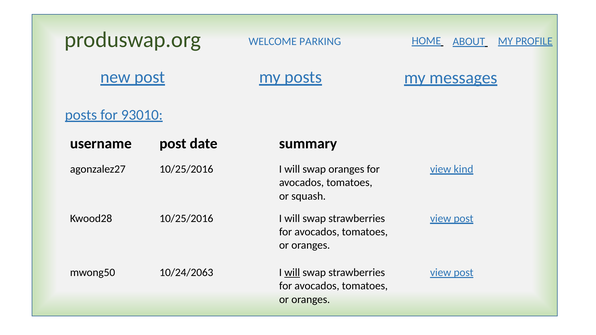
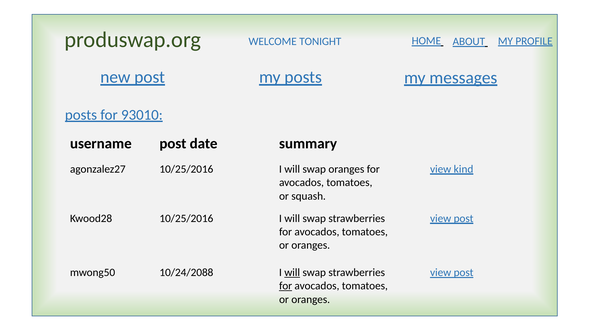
PARKING: PARKING -> TONIGHT
10/24/2063: 10/24/2063 -> 10/24/2088
for at (286, 286) underline: none -> present
